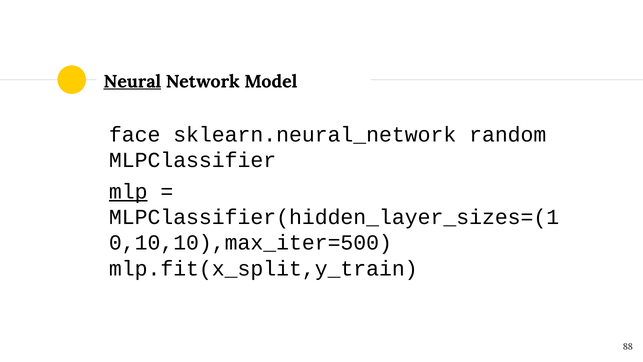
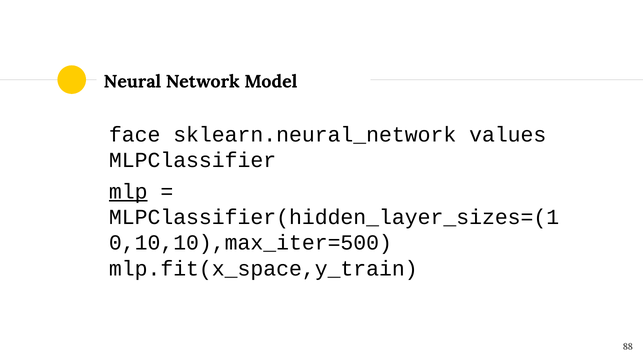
Neural underline: present -> none
random: random -> values
mlp.fit(x_split,y_train: mlp.fit(x_split,y_train -> mlp.fit(x_space,y_train
